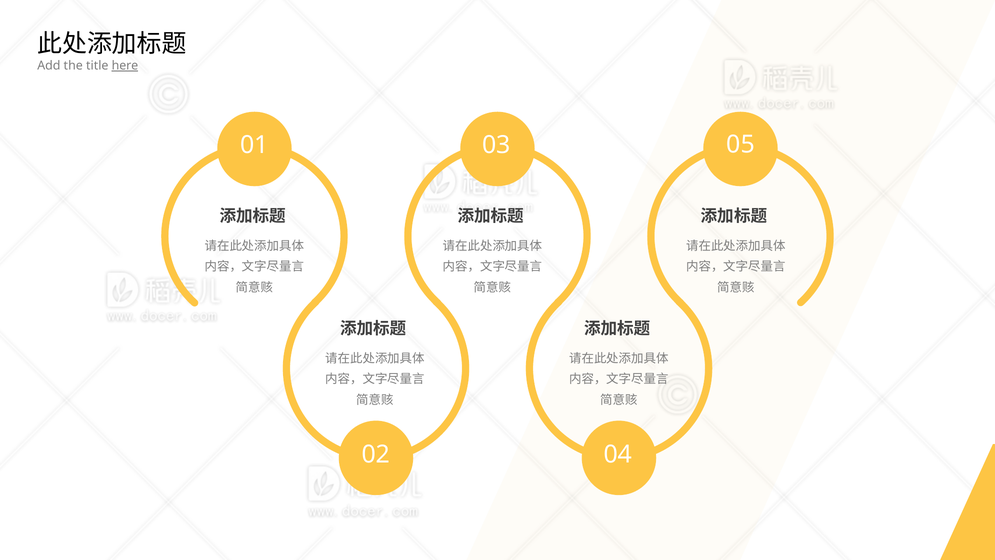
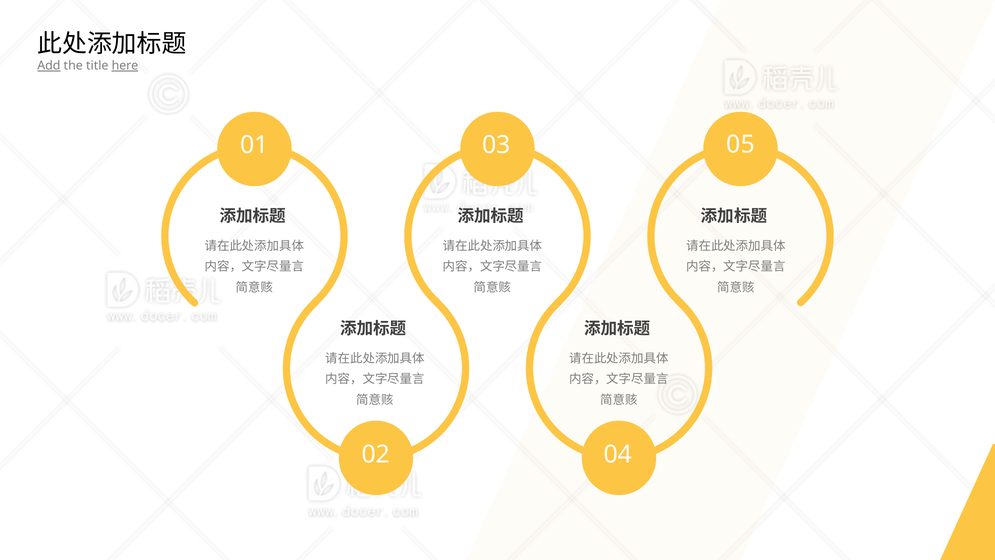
Add underline: none -> present
